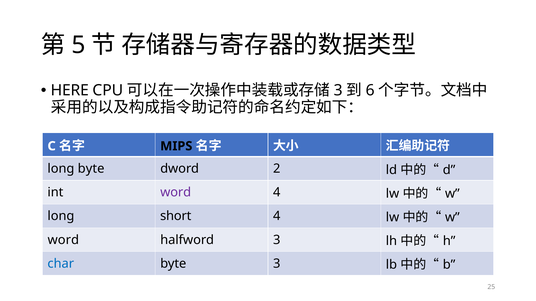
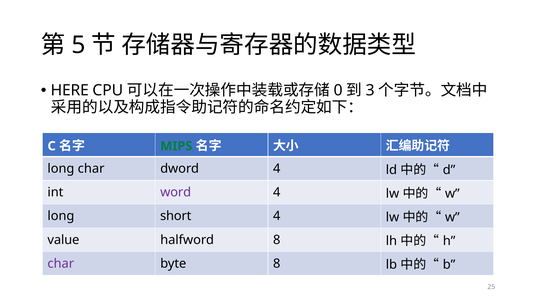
3 at (338, 91): 3 -> 0
6: 6 -> 3
MIPS colour: black -> green
long byte: byte -> char
dword 2: 2 -> 4
word at (63, 240): word -> value
halfword 3: 3 -> 8
char at (61, 264) colour: blue -> purple
byte 3: 3 -> 8
